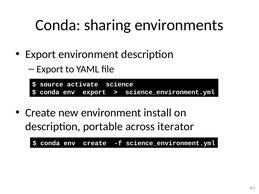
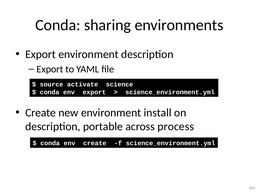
iterator: iterator -> process
